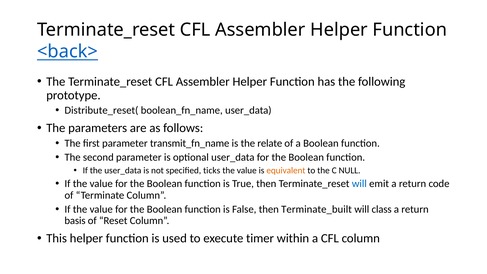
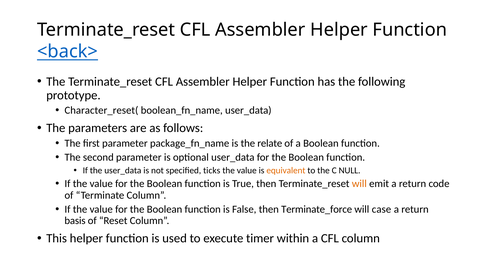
Distribute_reset(: Distribute_reset( -> Character_reset(
transmit_fn_name: transmit_fn_name -> package_fn_name
will at (359, 184) colour: blue -> orange
Terminate_built: Terminate_built -> Terminate_force
class: class -> case
